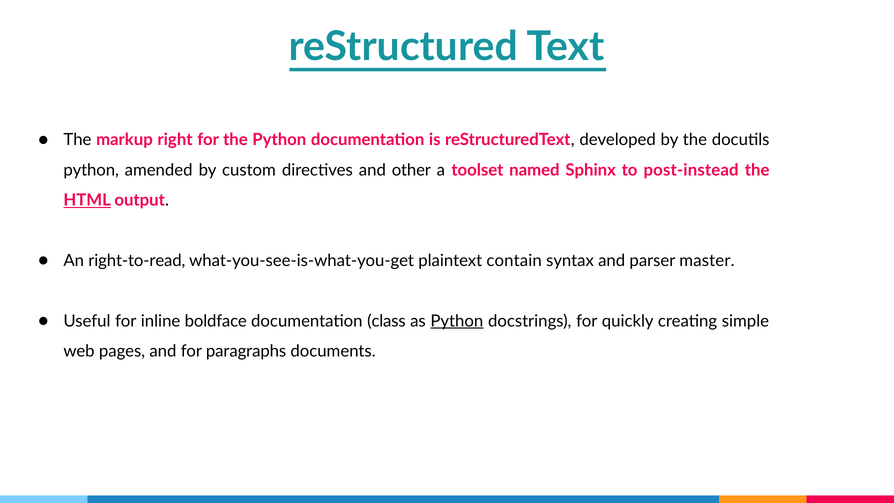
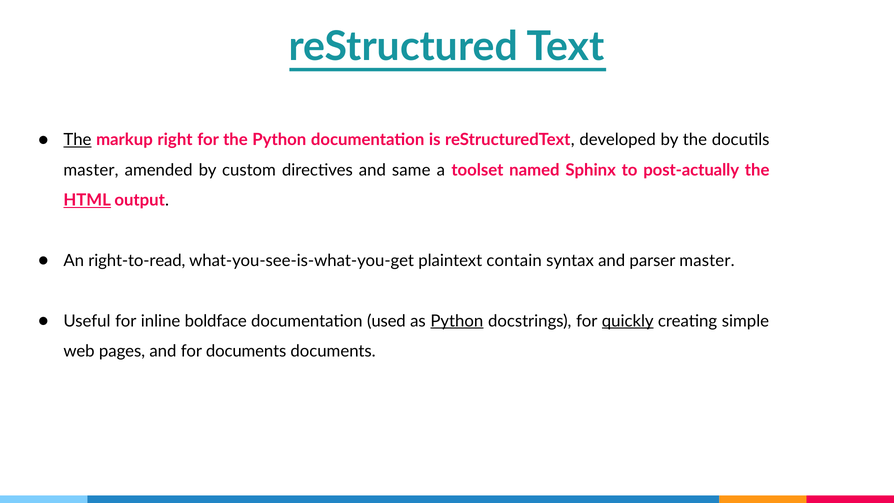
The at (77, 140) underline: none -> present
python at (91, 170): python -> master
other: other -> same
post-instead: post-instead -> post-actually
class: class -> used
quickly underline: none -> present
for paragraphs: paragraphs -> documents
